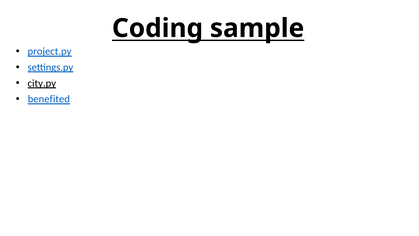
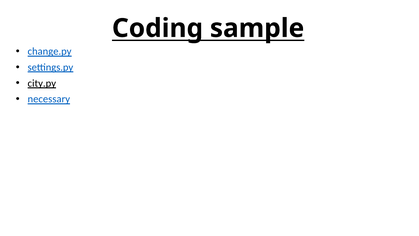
project.py: project.py -> change.py
benefited: benefited -> necessary
